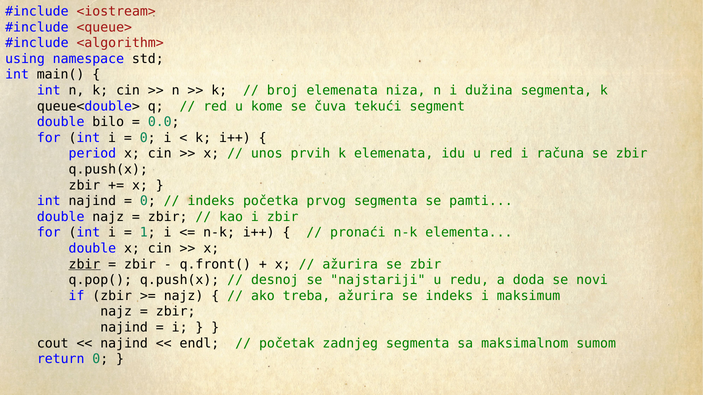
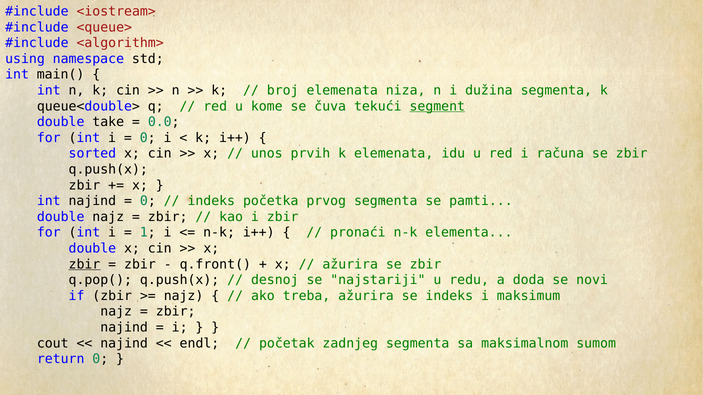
segment underline: none -> present
bilo: bilo -> take
period: period -> sorted
